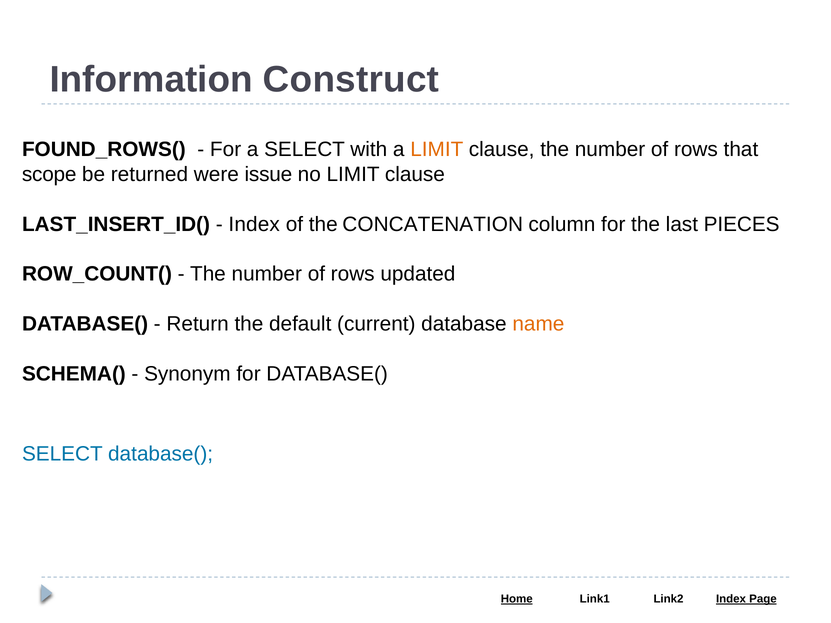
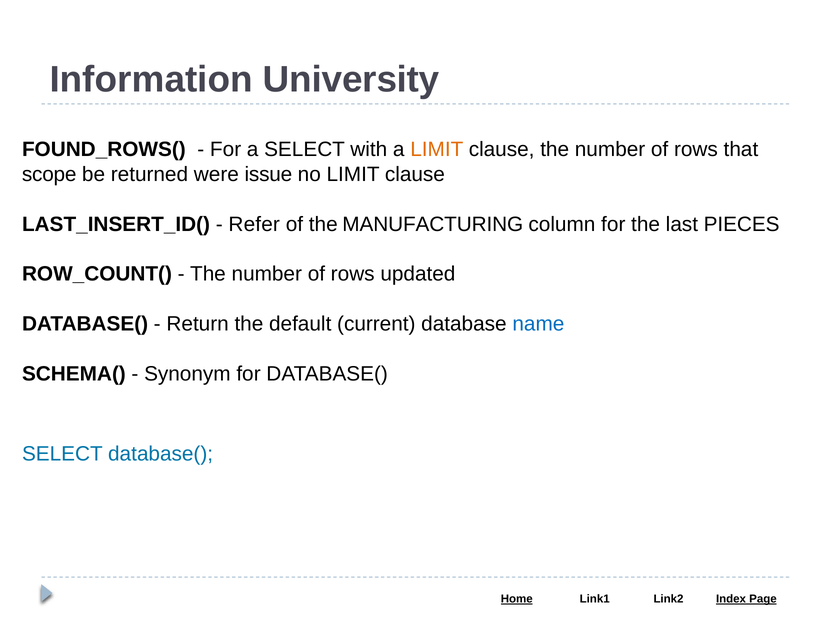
Construct: Construct -> University
Index at (254, 224): Index -> Refer
CONCATENATION: CONCATENATION -> MANUFACTURING
name colour: orange -> blue
